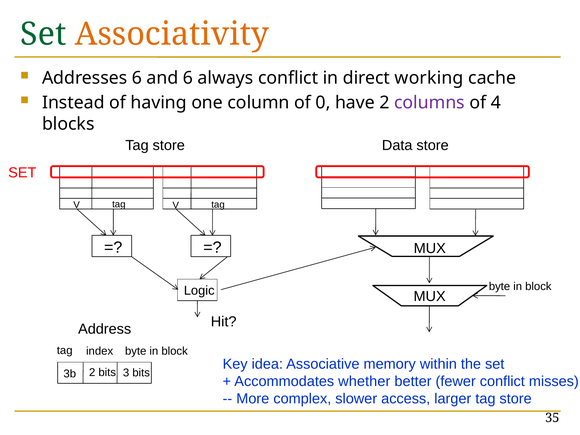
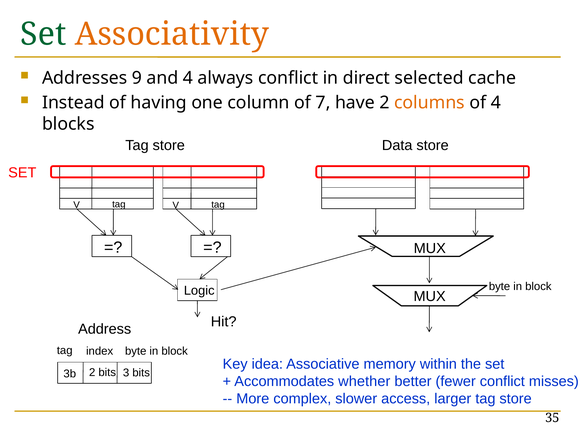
Addresses 6: 6 -> 9
and 6: 6 -> 4
working: working -> selected
0: 0 -> 7
columns colour: purple -> orange
